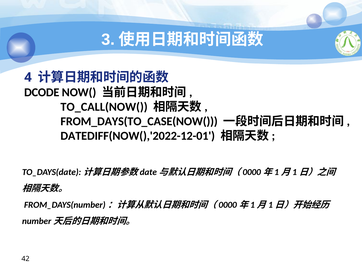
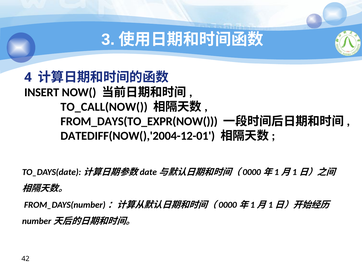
DCODE: DCODE -> INSERT
FROM_DAYS(TO_CASE(NOW(: FROM_DAYS(TO_CASE(NOW( -> FROM_DAYS(TO_EXPR(NOW(
DATEDIFF(NOW(),'2022-12-01: DATEDIFF(NOW(),'2022-12-01 -> DATEDIFF(NOW(),'2004-12-01
